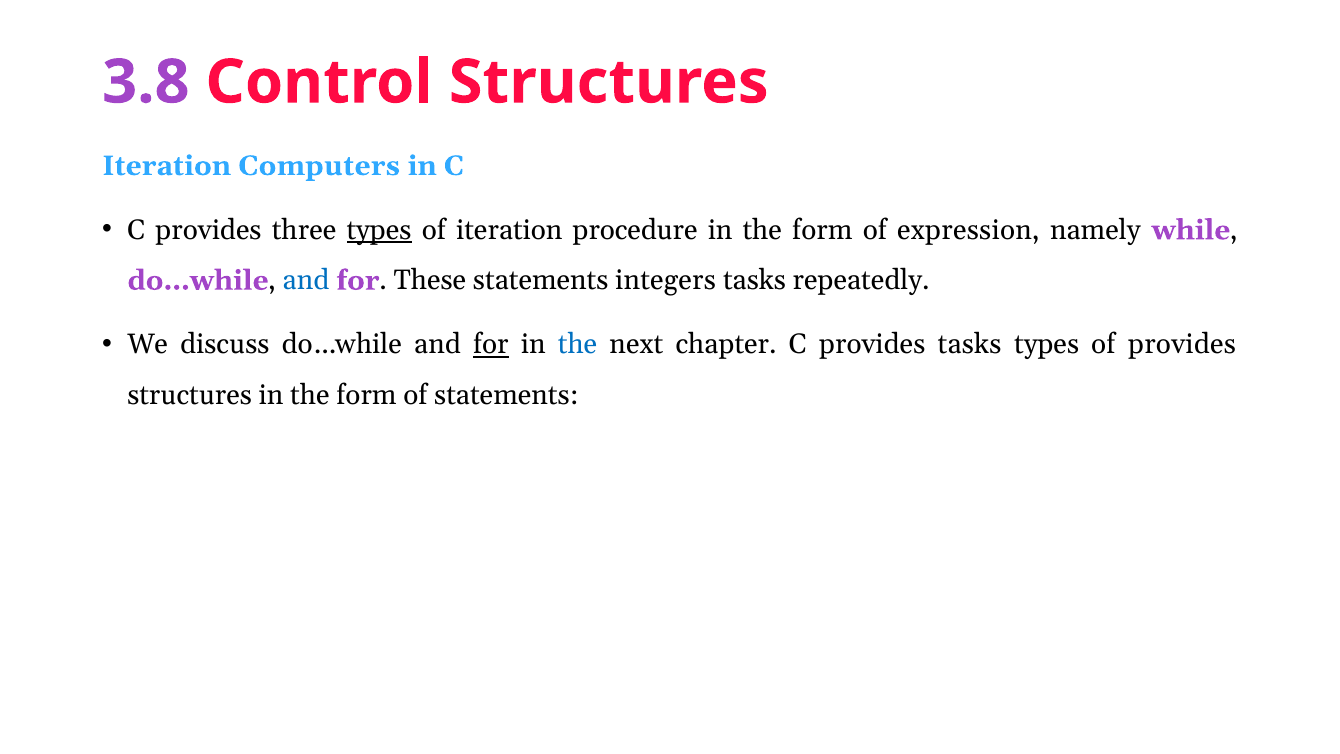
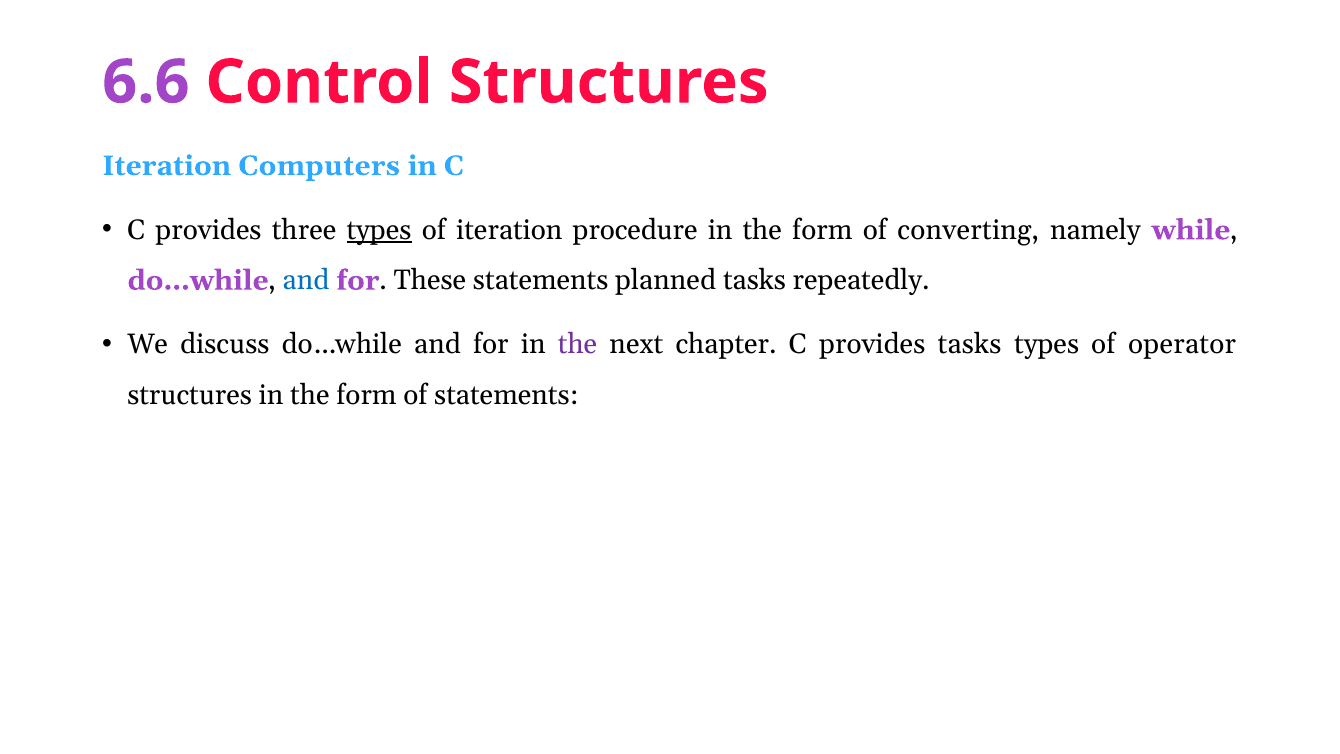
3.8: 3.8 -> 6.6
expression: expression -> converting
integers: integers -> planned
for at (491, 345) underline: present -> none
the at (578, 345) colour: blue -> purple
of provides: provides -> operator
